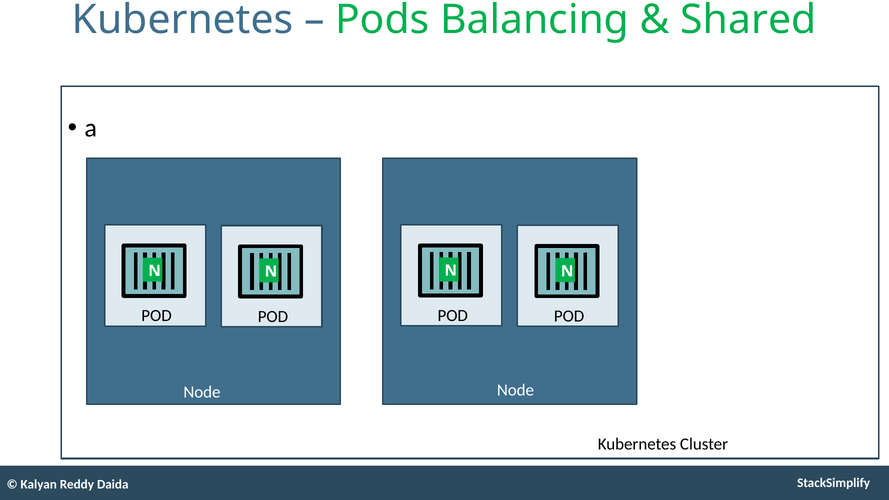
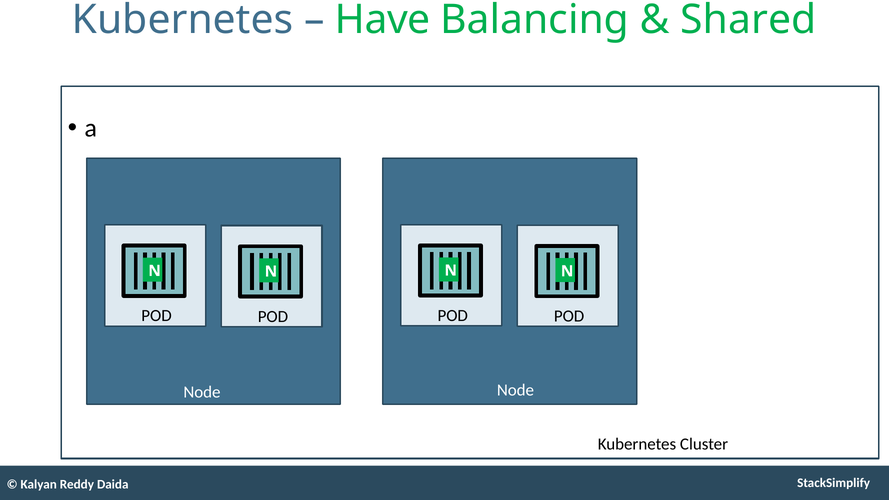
Pods: Pods -> Have
